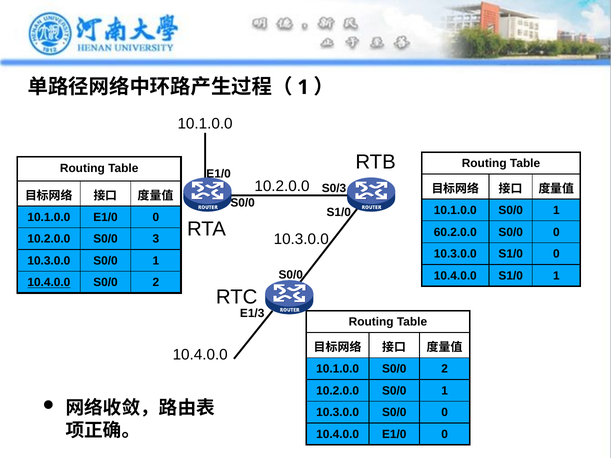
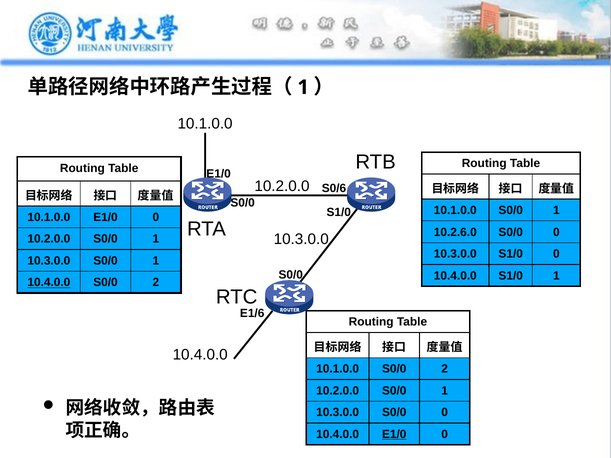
S0/3: S0/3 -> S0/6
60.2.0.0: 60.2.0.0 -> 10.2.6.0
3 at (156, 239): 3 -> 1
E1/3: E1/3 -> E1/6
E1/0 at (394, 435) underline: none -> present
